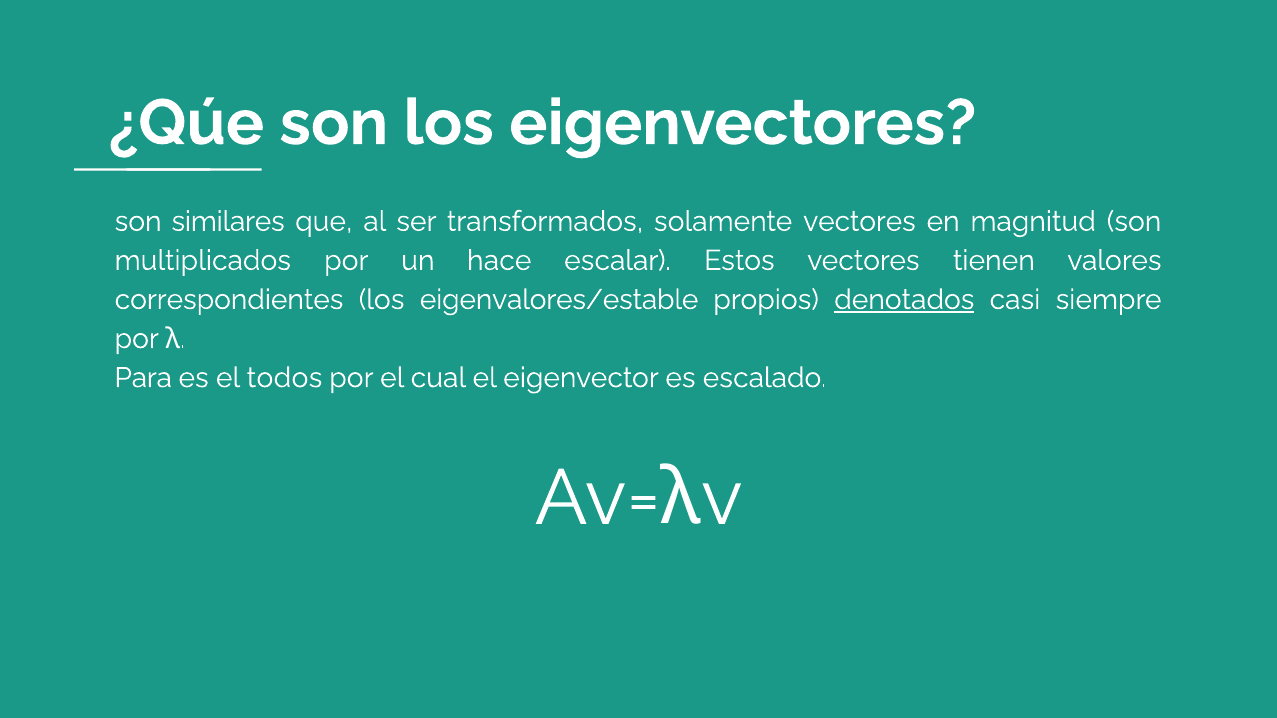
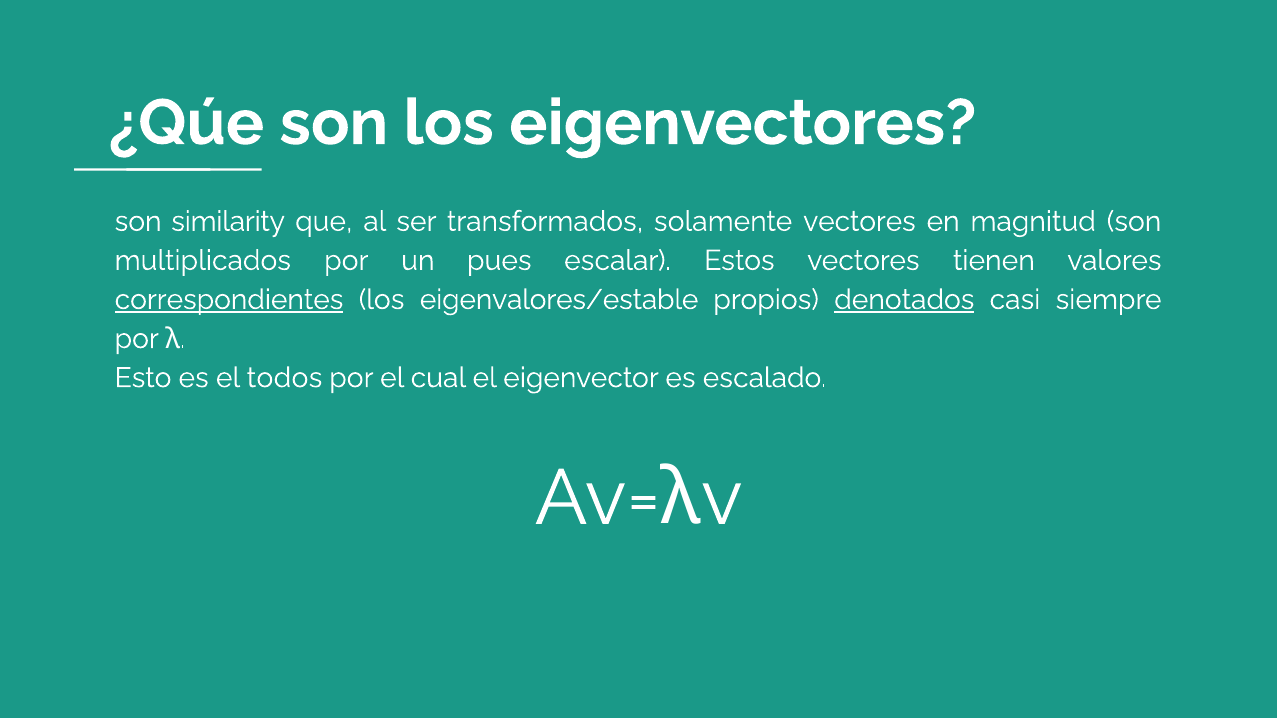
similares: similares -> similarity
hace: hace -> pues
correspondientes underline: none -> present
Para: Para -> Esto
